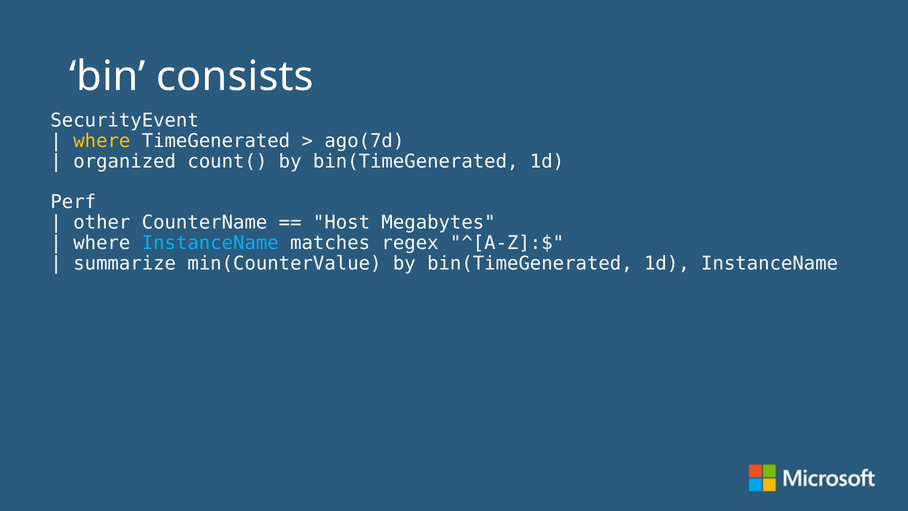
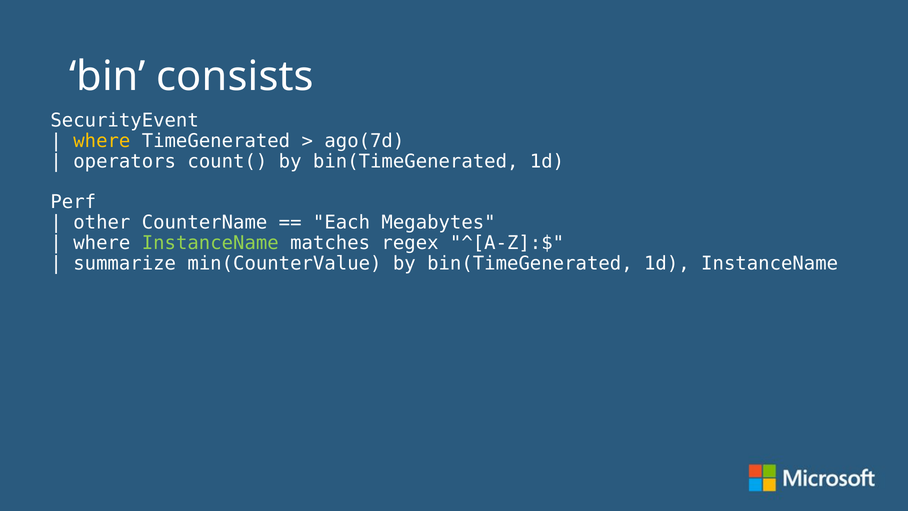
organized: organized -> operators
Host: Host -> Each
InstanceName at (210, 243) colour: light blue -> light green
